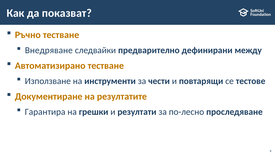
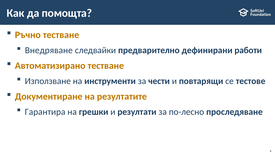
показват: показват -> помощта
между: между -> работи
